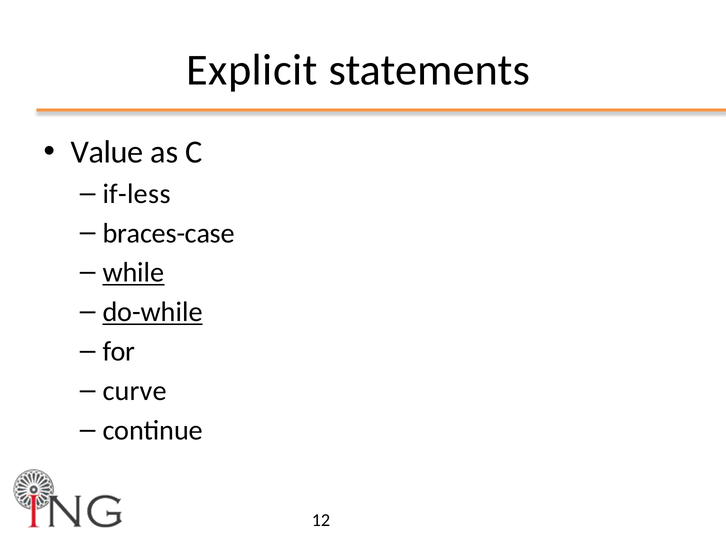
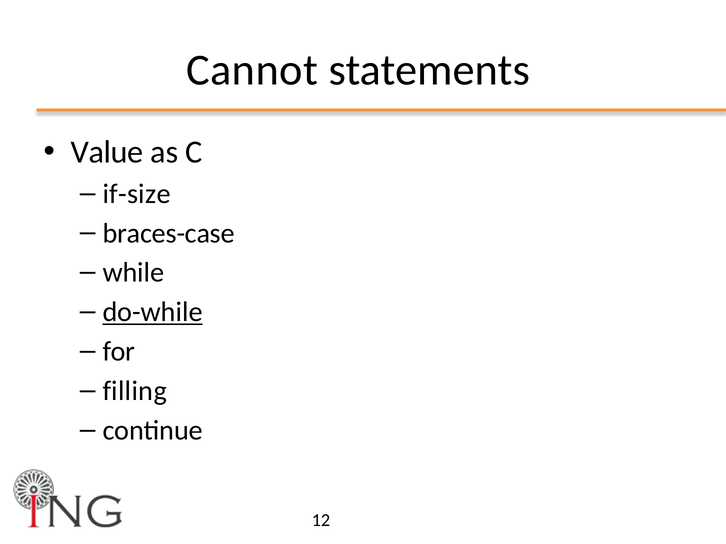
Explicit: Explicit -> Cannot
if-less: if-less -> if-size
while underline: present -> none
curve: curve -> filling
